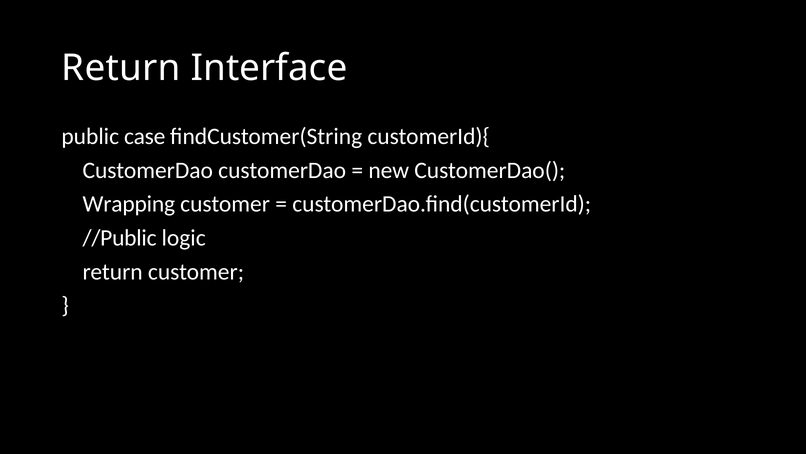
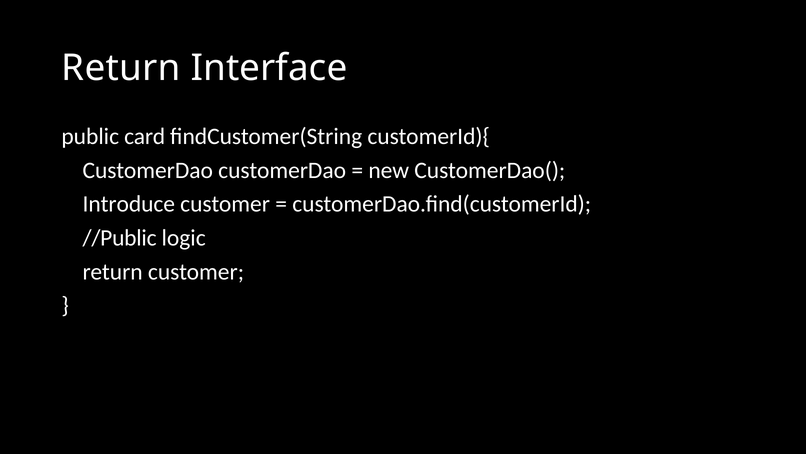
case: case -> card
Wrapping: Wrapping -> Introduce
